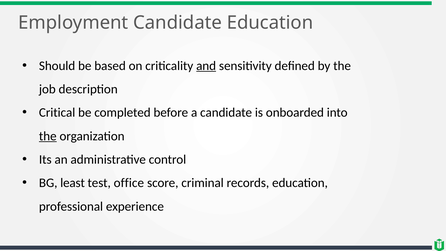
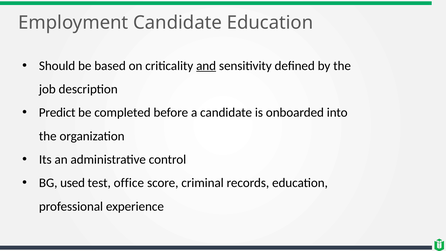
Critical: Critical -> Predict
the at (48, 136) underline: present -> none
least: least -> used
